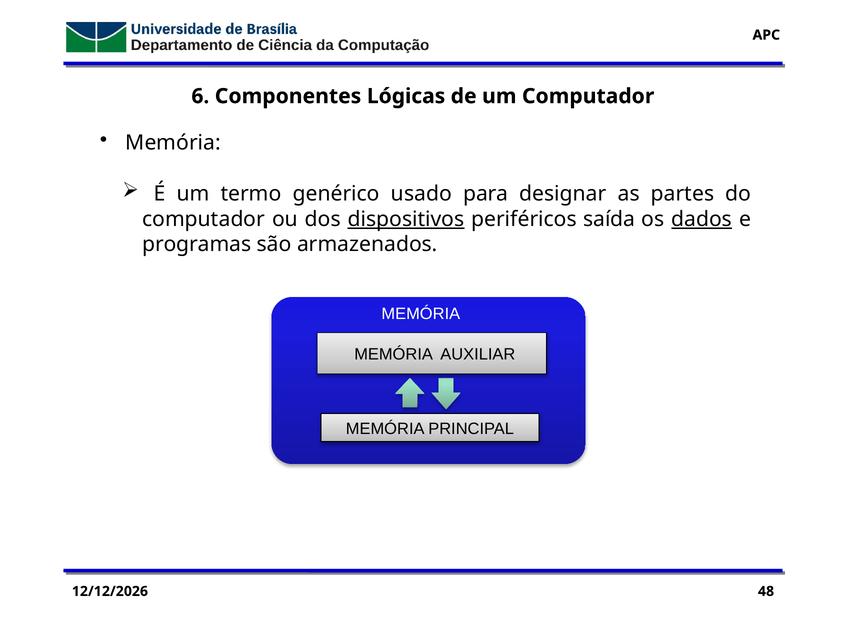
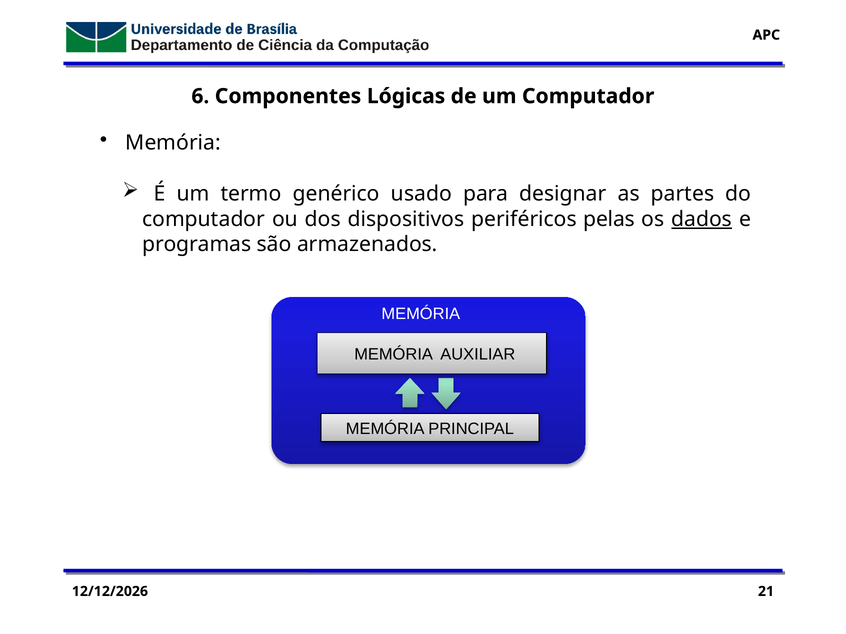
dispositivos underline: present -> none
saída: saída -> pelas
48: 48 -> 21
